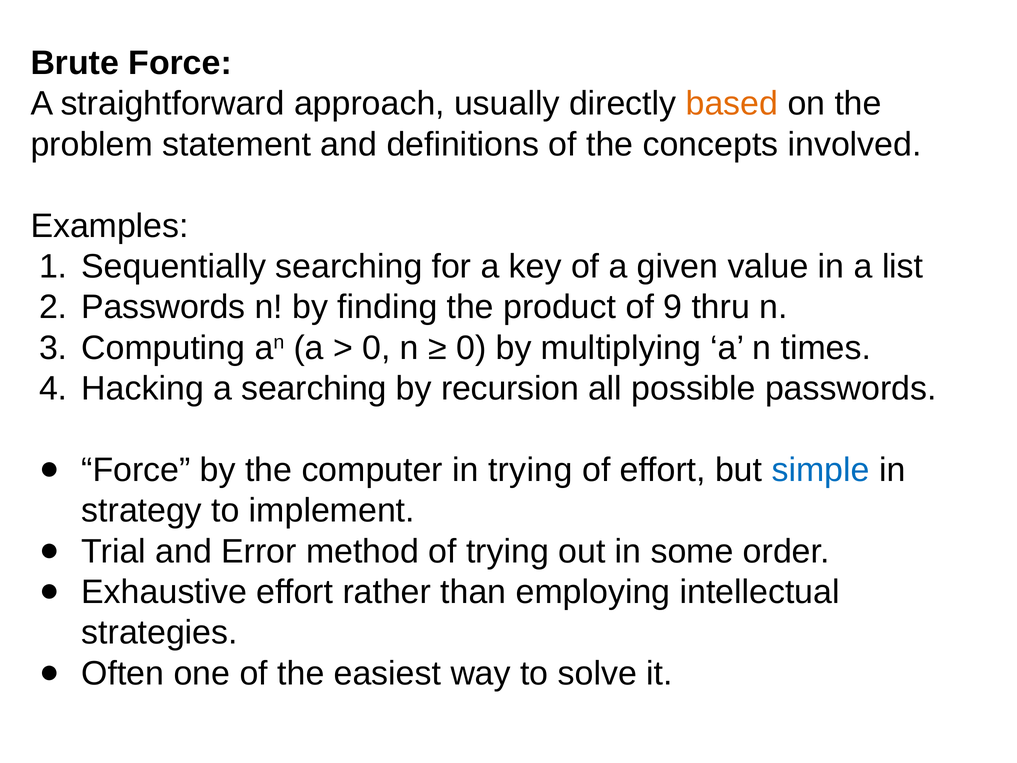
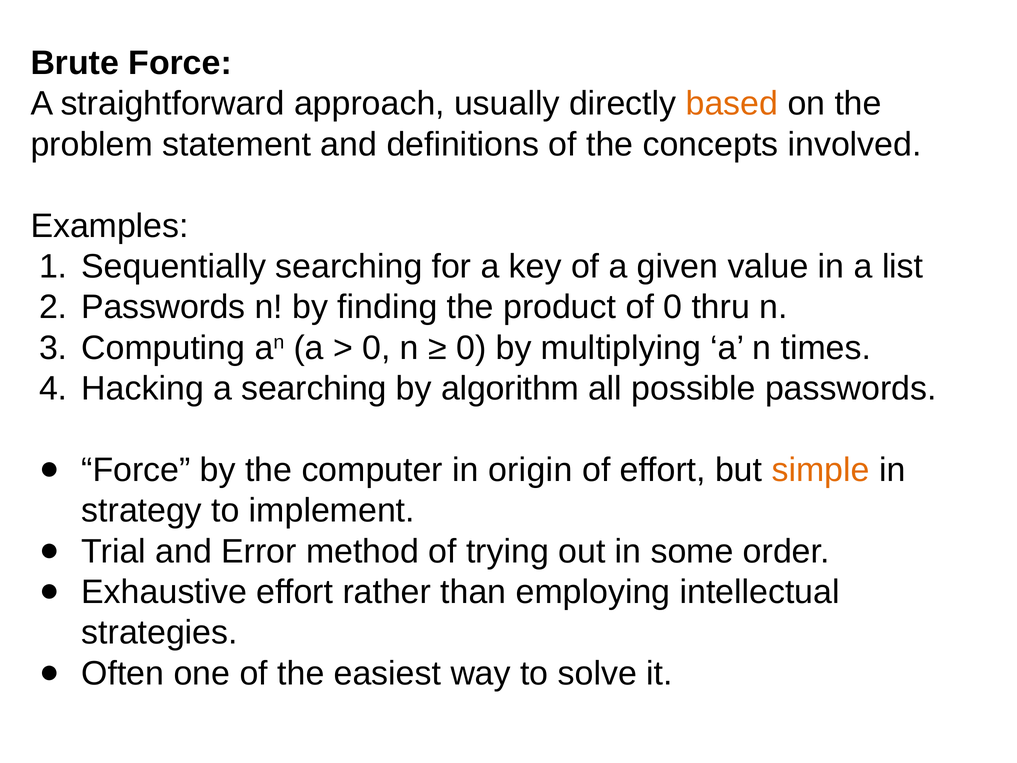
of 9: 9 -> 0
recursion: recursion -> algorithm
in trying: trying -> origin
simple colour: blue -> orange
